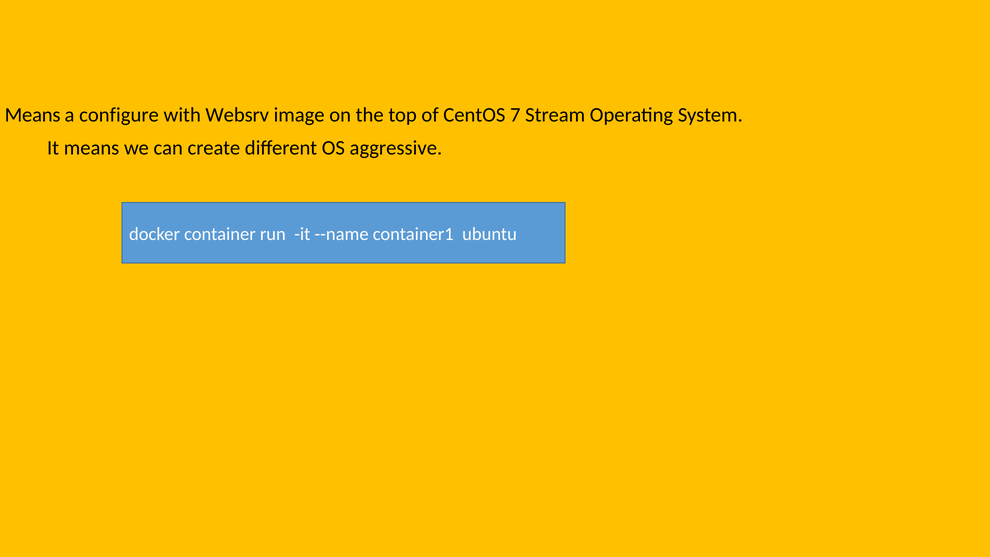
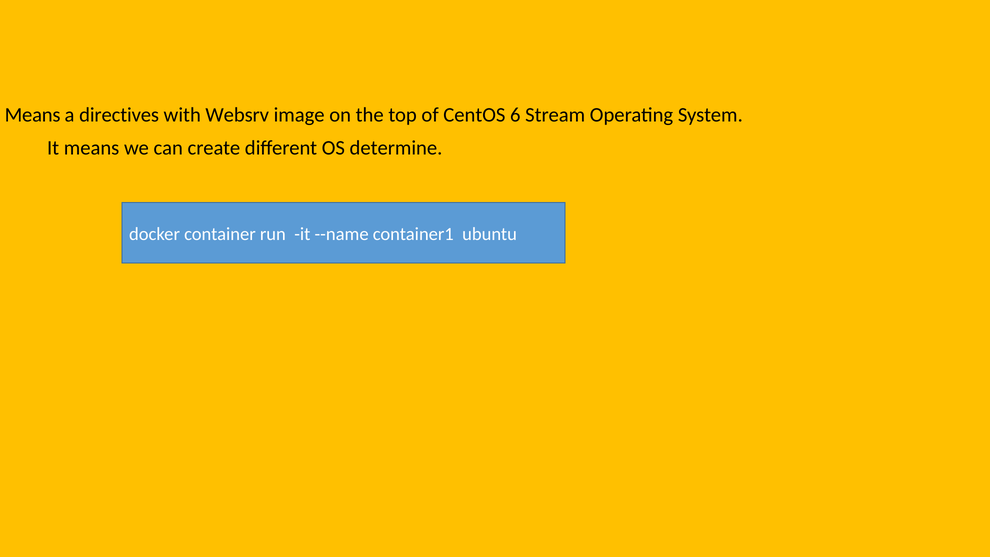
configure: configure -> directives
7: 7 -> 6
aggressive: aggressive -> determine
